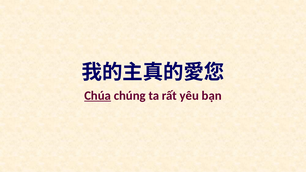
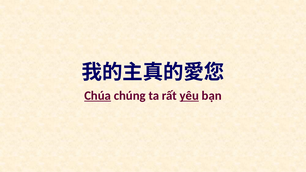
yêu underline: none -> present
